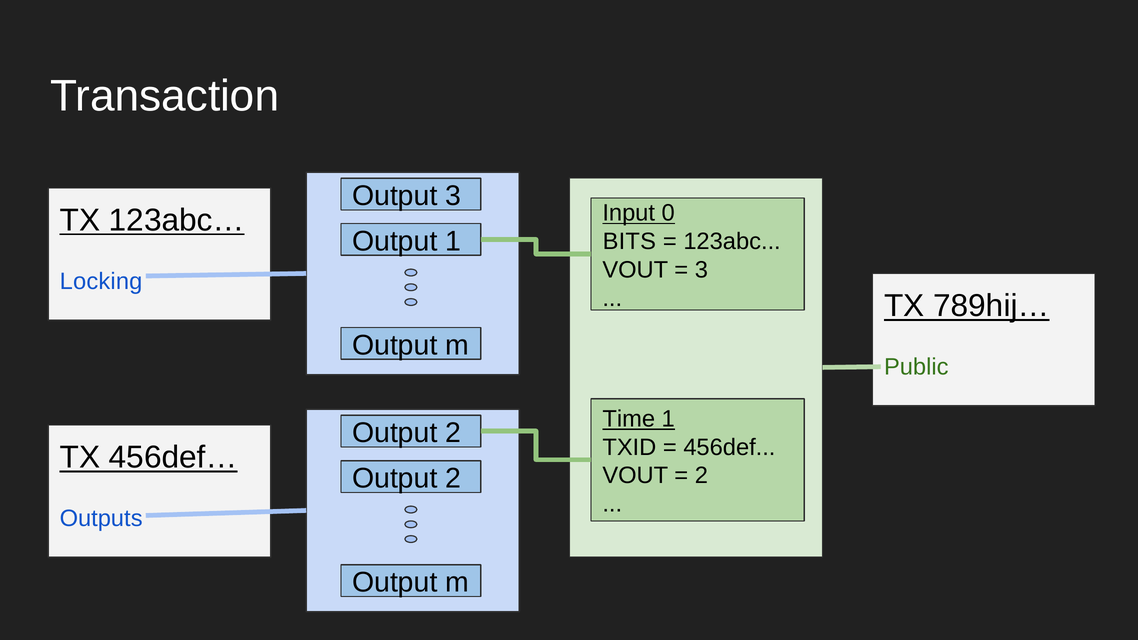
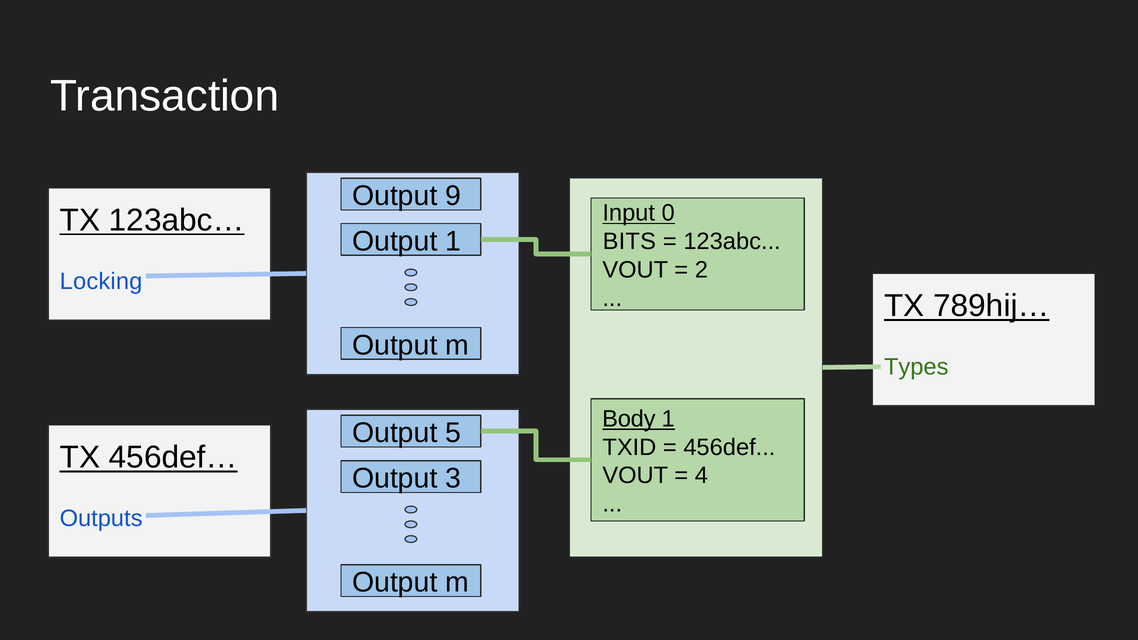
Output 3: 3 -> 9
3 at (701, 270): 3 -> 2
Public: Public -> Types
Time: Time -> Body
2 at (453, 433): 2 -> 5
2 at (701, 476): 2 -> 4
2 at (453, 479): 2 -> 3
